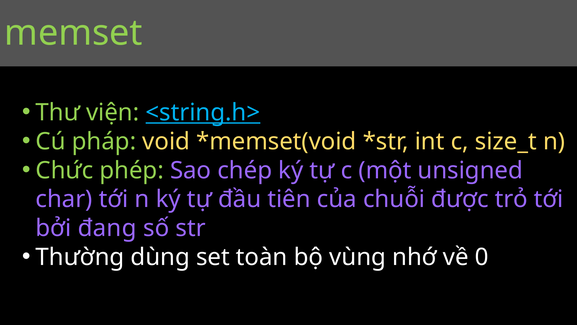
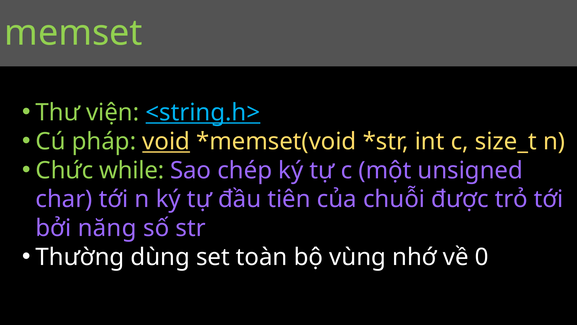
void underline: none -> present
phép: phép -> while
đang: đang -> năng
